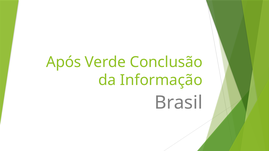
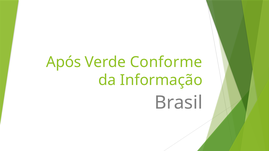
Conclusão: Conclusão -> Conforme
